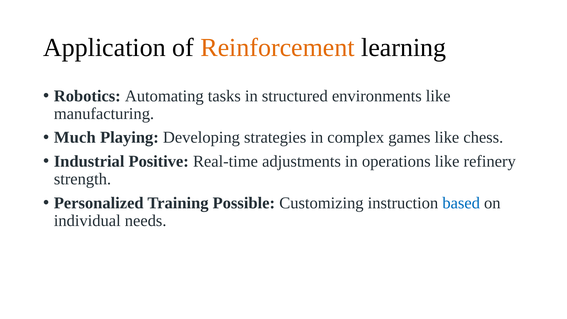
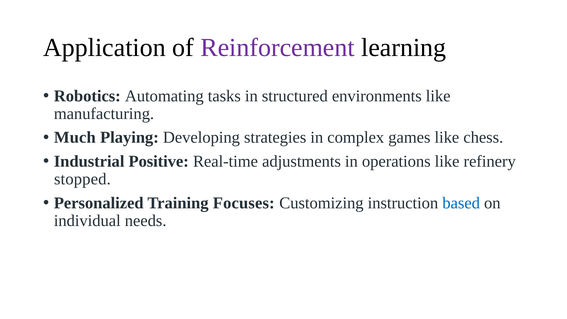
Reinforcement colour: orange -> purple
strength: strength -> stopped
Possible: Possible -> Focuses
